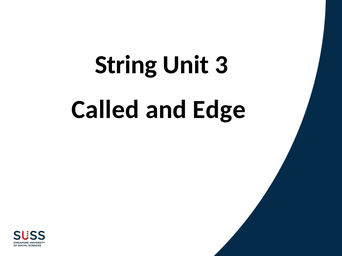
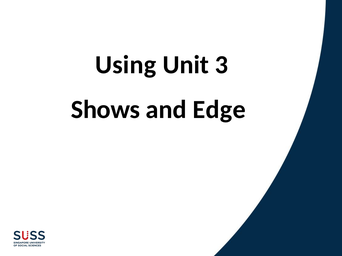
String: String -> Using
Called: Called -> Shows
